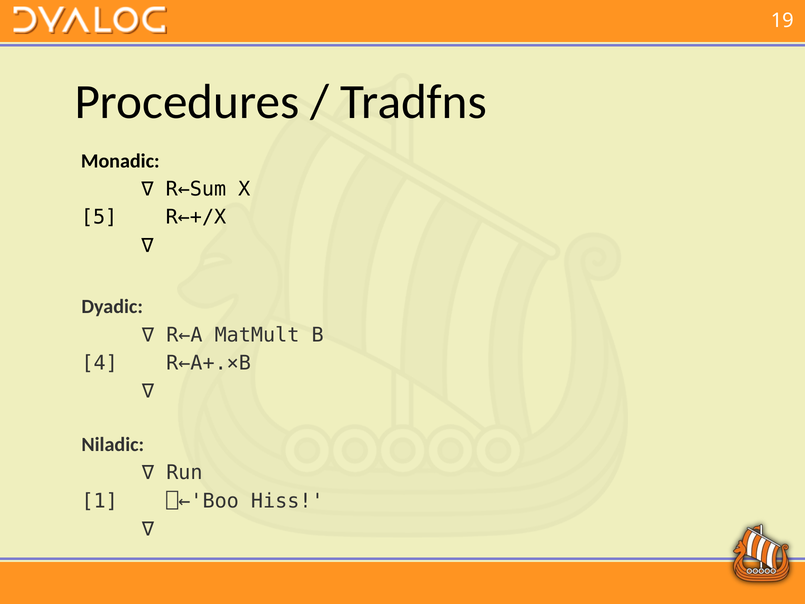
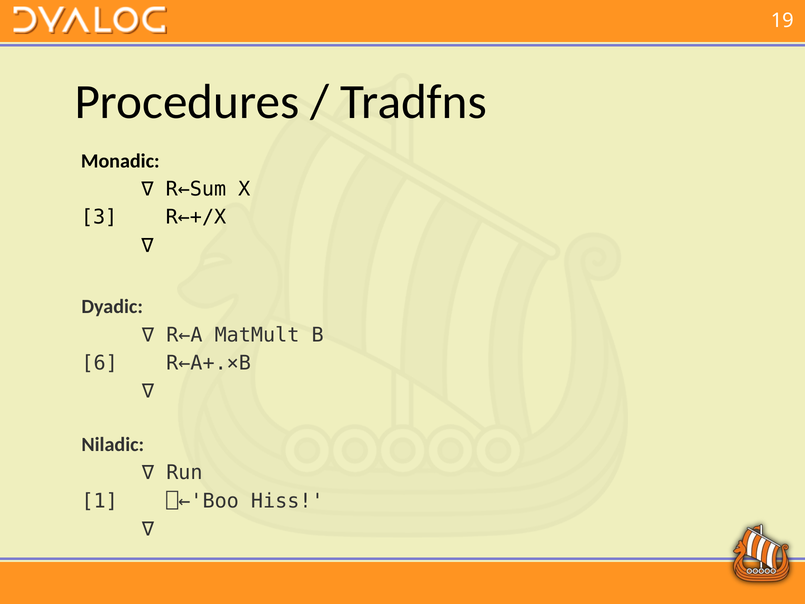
5: 5 -> 3
4: 4 -> 6
